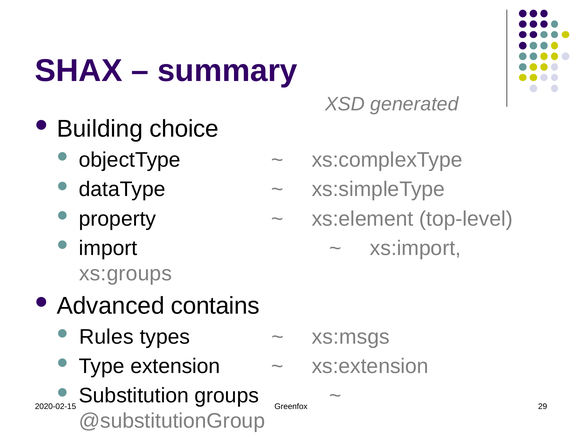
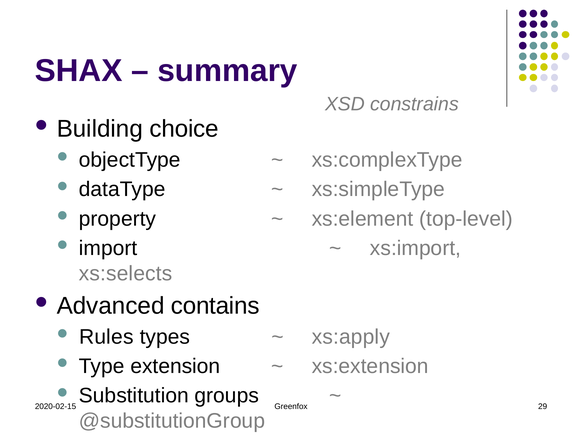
generated: generated -> constrains
xs:groups: xs:groups -> xs:selects
xs:msgs: xs:msgs -> xs:apply
